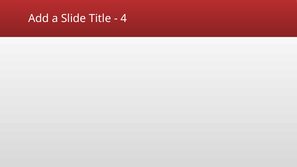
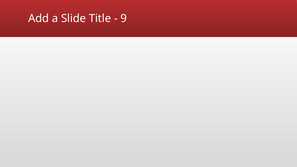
4: 4 -> 9
